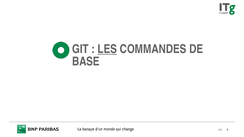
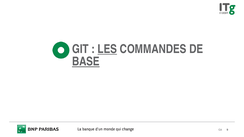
BASE underline: none -> present
